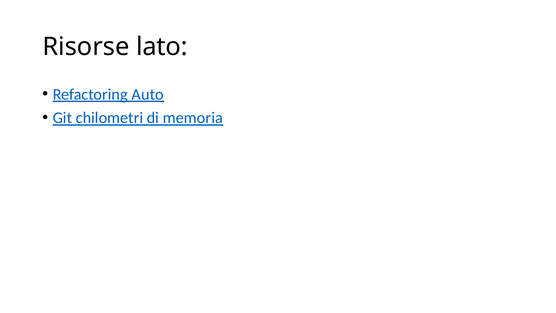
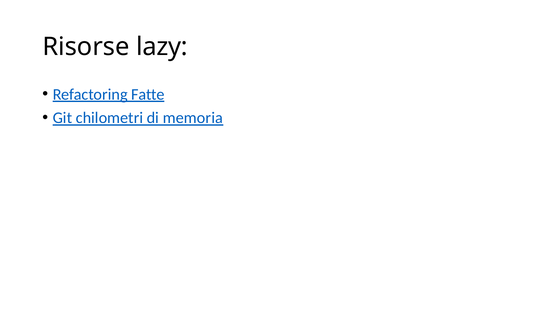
lato: lato -> lazy
Auto: Auto -> Fatte
